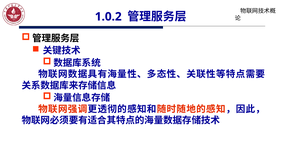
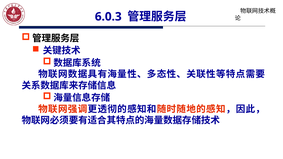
1.0.2: 1.0.2 -> 6.0.3
